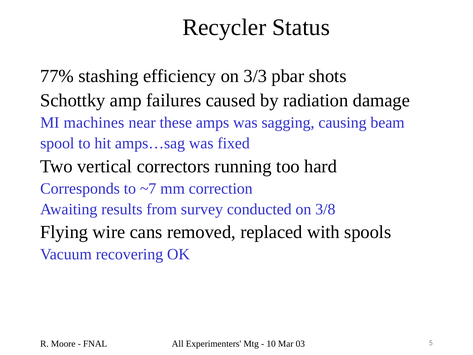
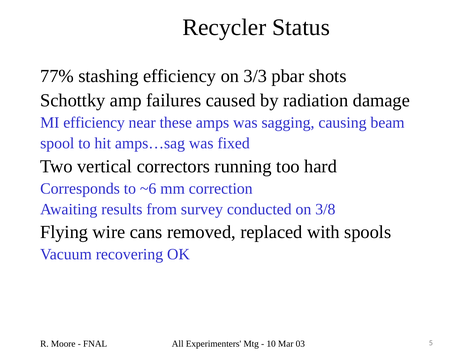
MI machines: machines -> efficiency
~7: ~7 -> ~6
